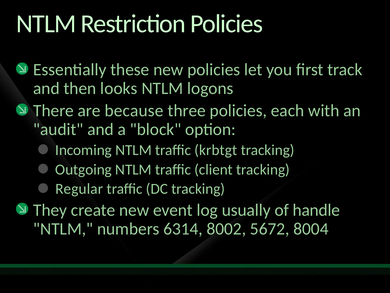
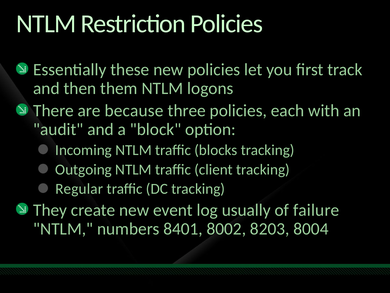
looks: looks -> them
krbtgt: krbtgt -> blocks
handle: handle -> failure
6314: 6314 -> 8401
5672: 5672 -> 8203
